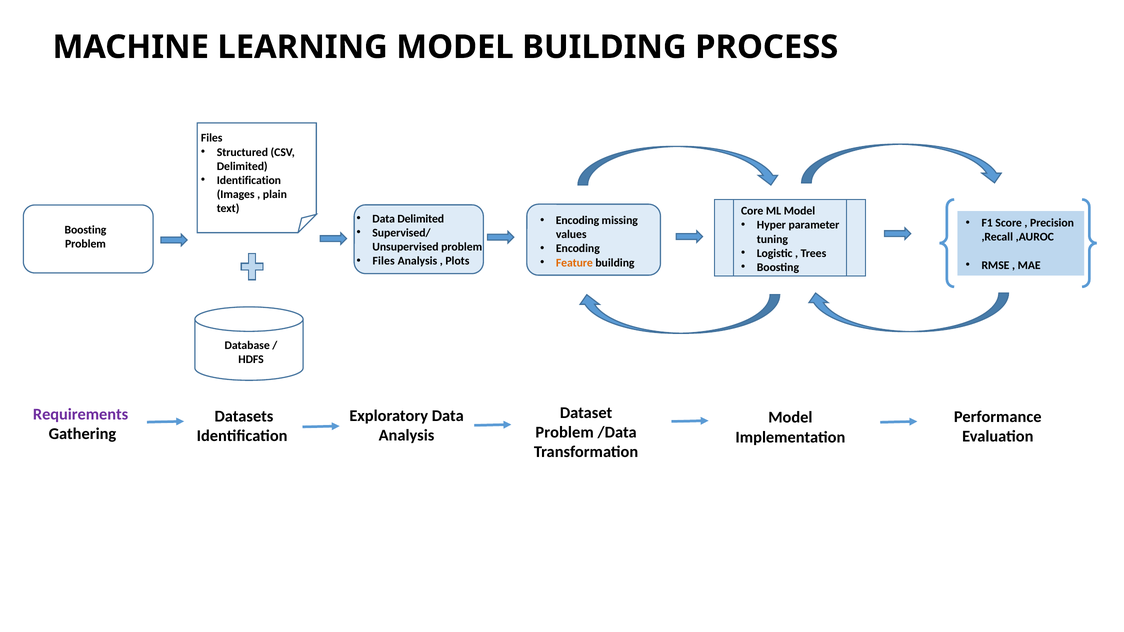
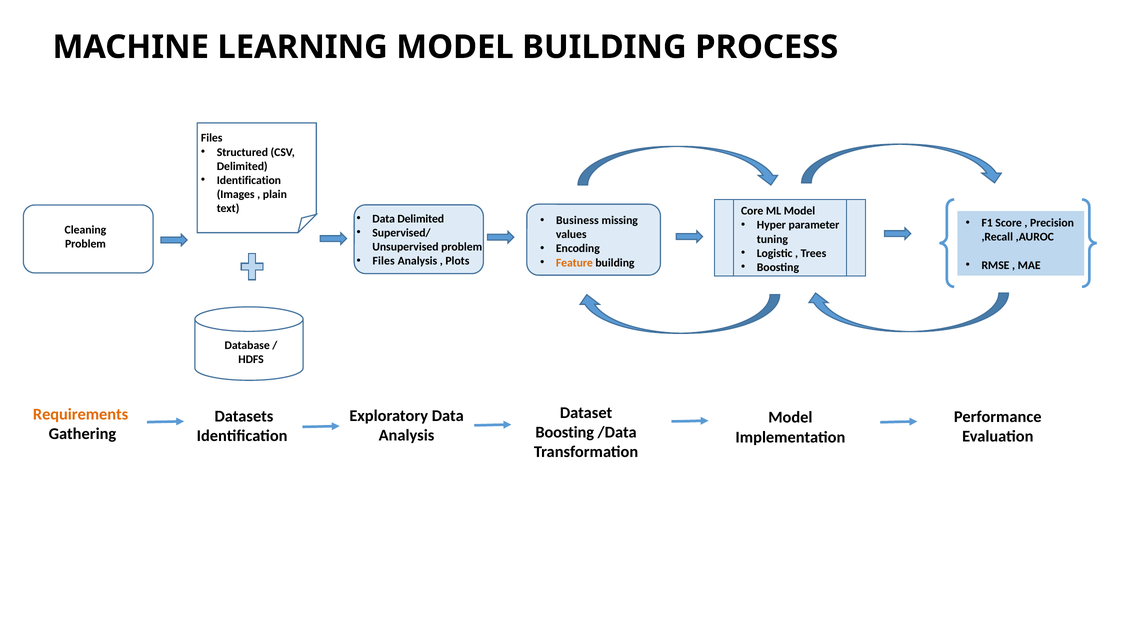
Encoding at (578, 221): Encoding -> Business
Boosting at (85, 230): Boosting -> Cleaning
Requirements colour: purple -> orange
Problem at (565, 433): Problem -> Boosting
